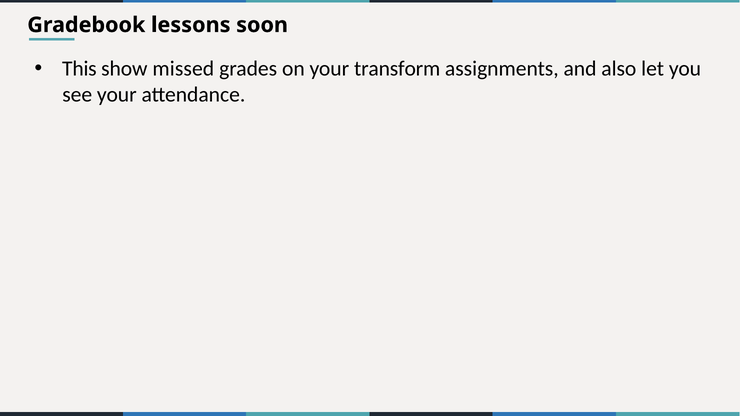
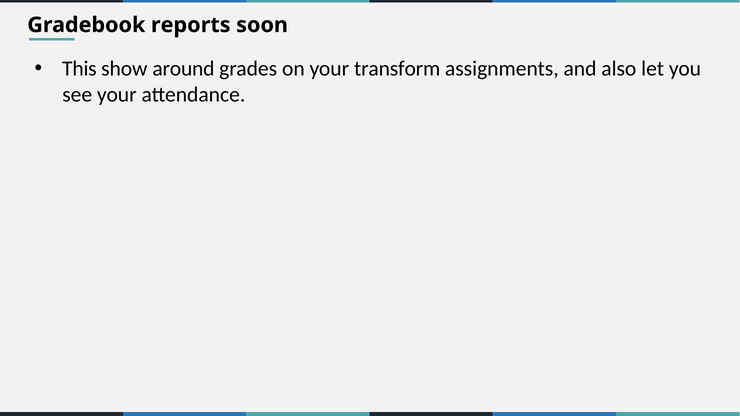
lessons: lessons -> reports
missed: missed -> around
